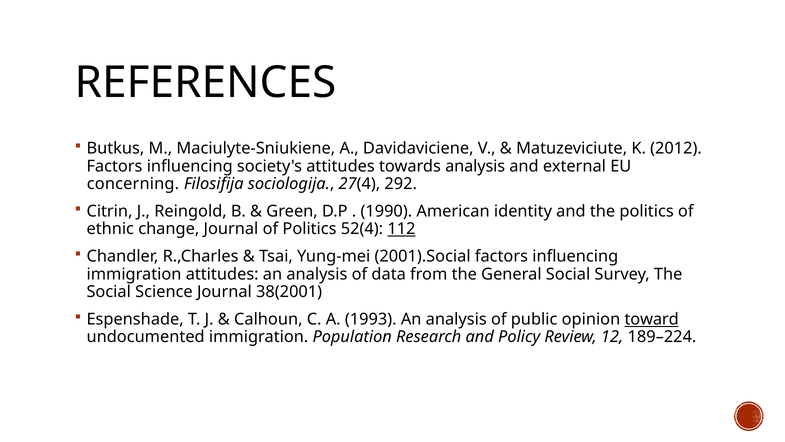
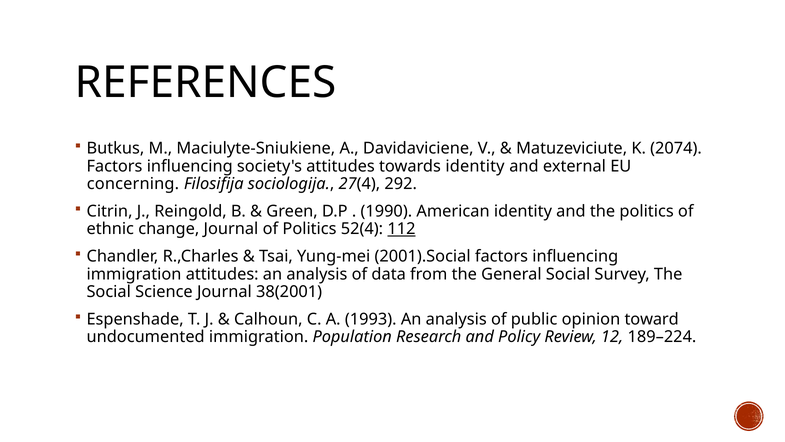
2012: 2012 -> 2074
towards analysis: analysis -> identity
toward underline: present -> none
